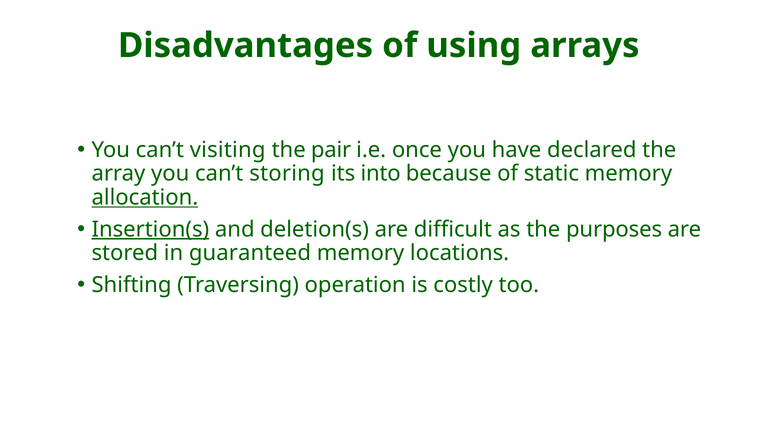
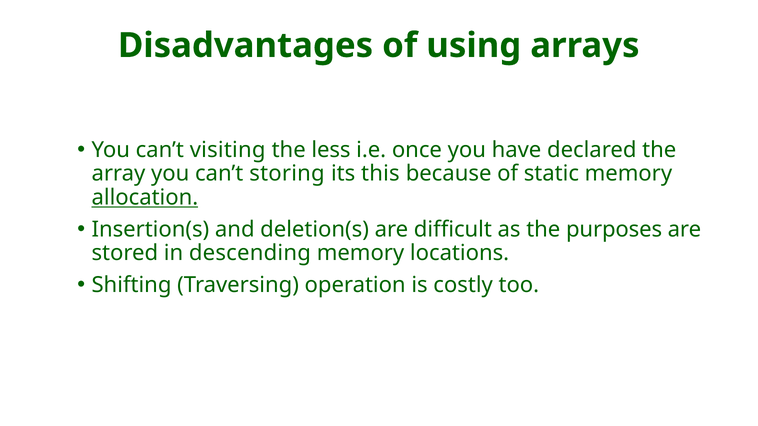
pair: pair -> less
into: into -> this
Insertion(s underline: present -> none
guaranteed: guaranteed -> descending
